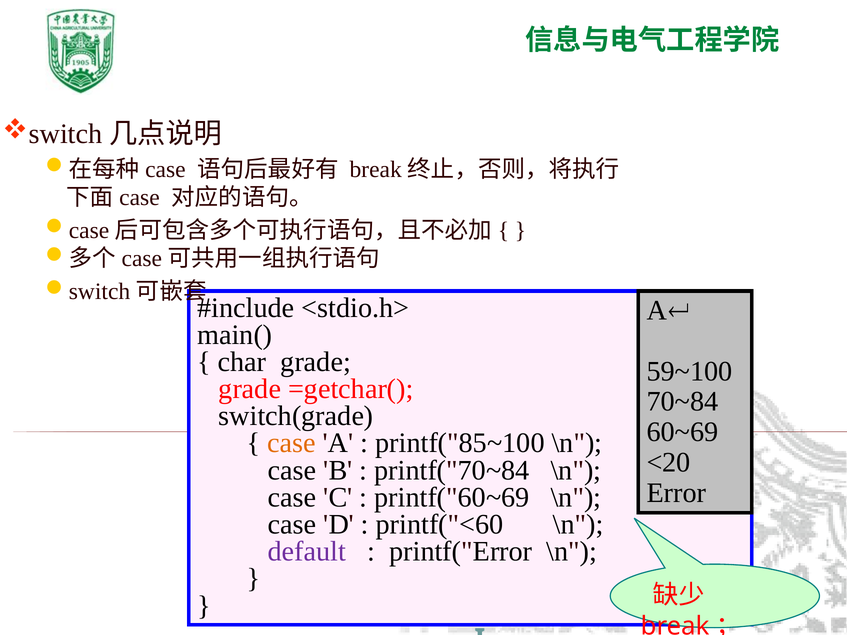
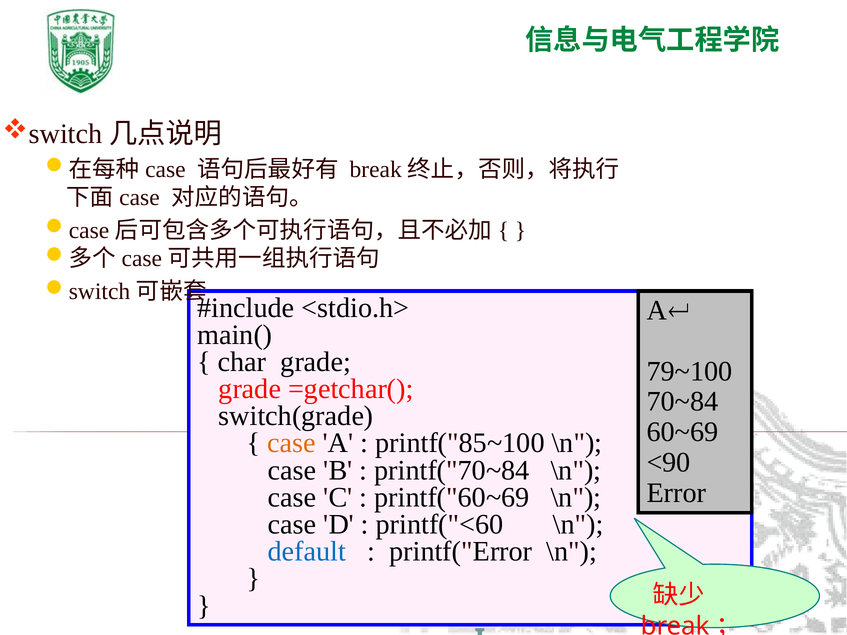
59~100: 59~100 -> 79~100
<20: <20 -> <90
default colour: purple -> blue
